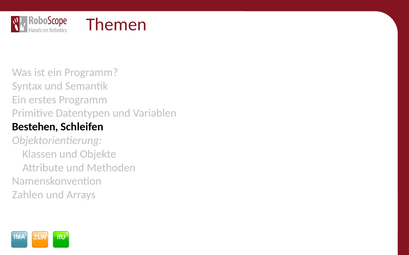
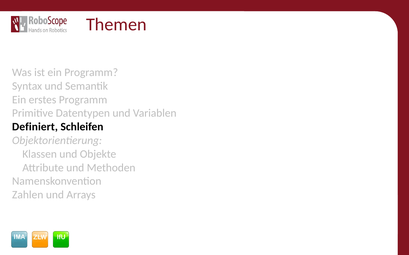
Bestehen: Bestehen -> Definiert
